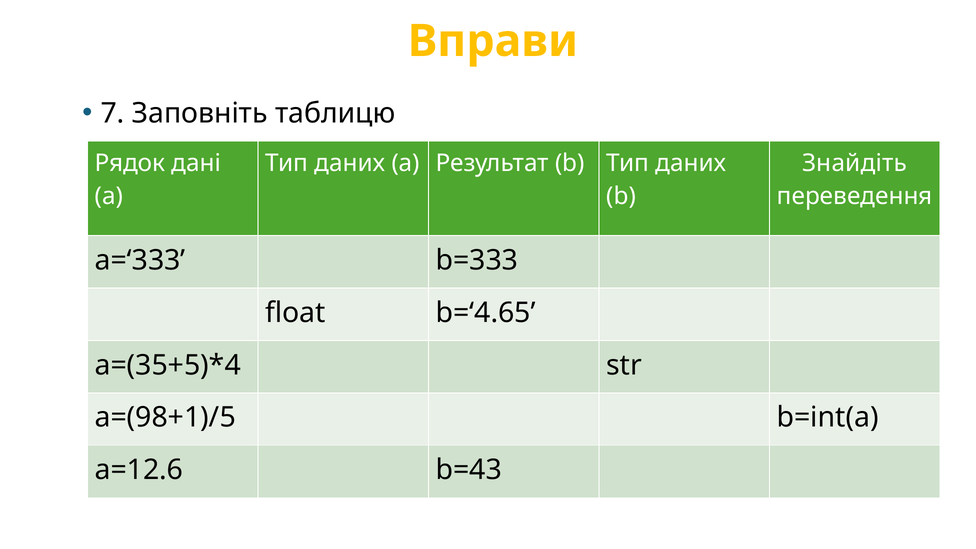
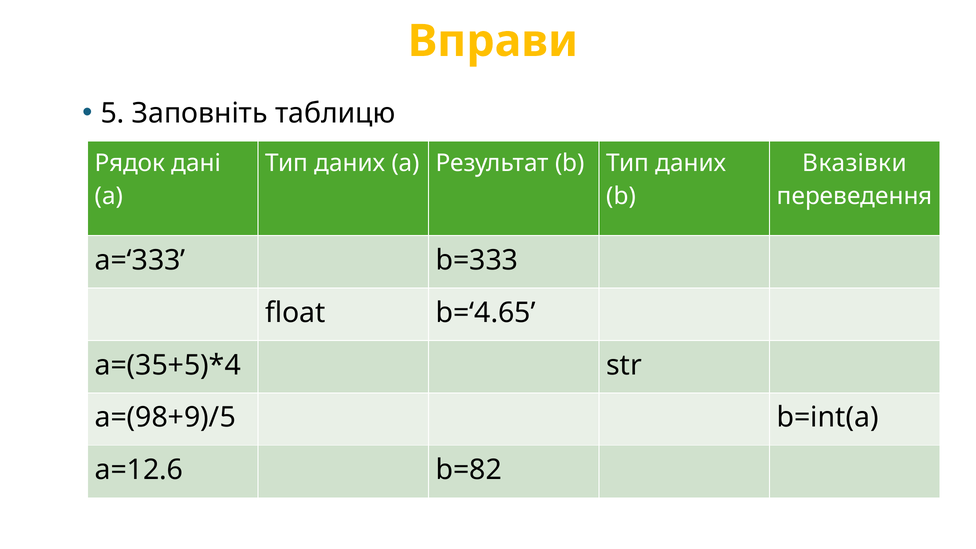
7: 7 -> 5
Знайдіть: Знайдіть -> Вказівки
a=(98+1)/5: a=(98+1)/5 -> a=(98+9)/5
b=43: b=43 -> b=82
